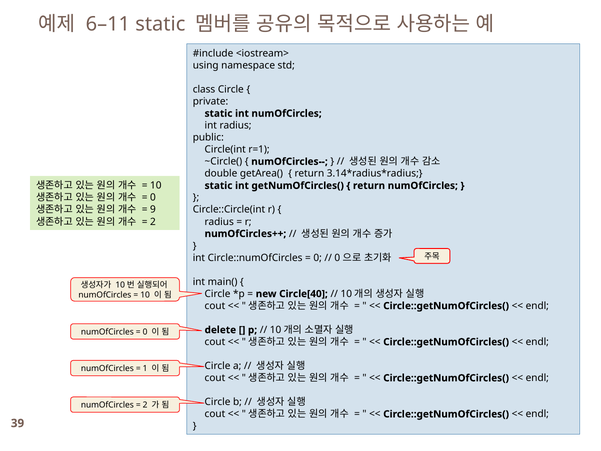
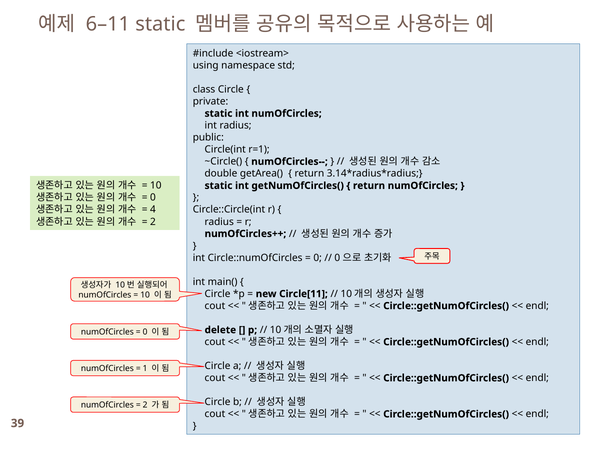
9: 9 -> 4
Circle[40: Circle[40 -> Circle[11
